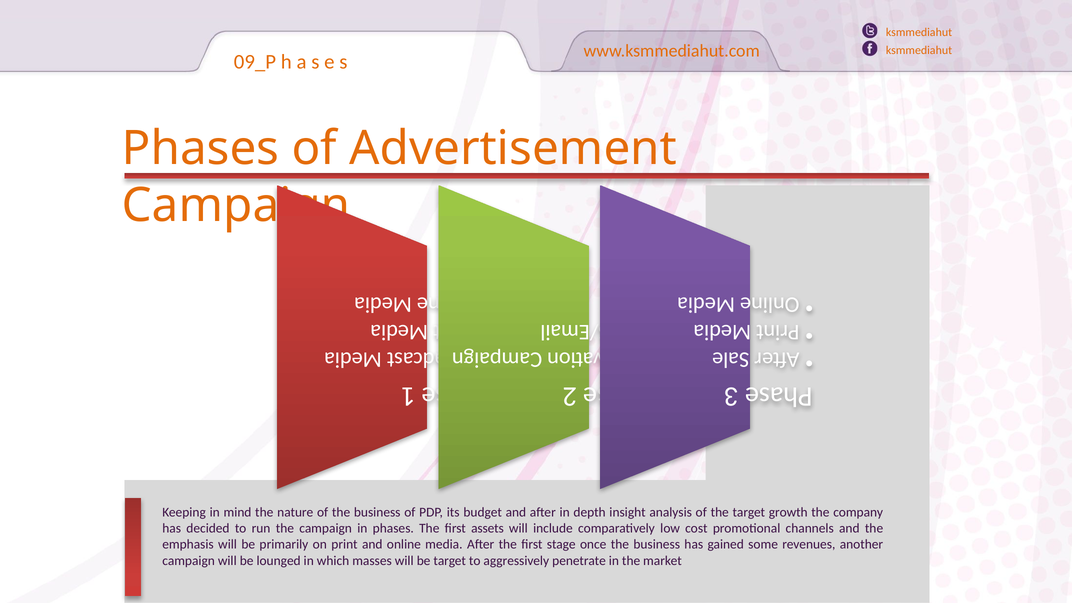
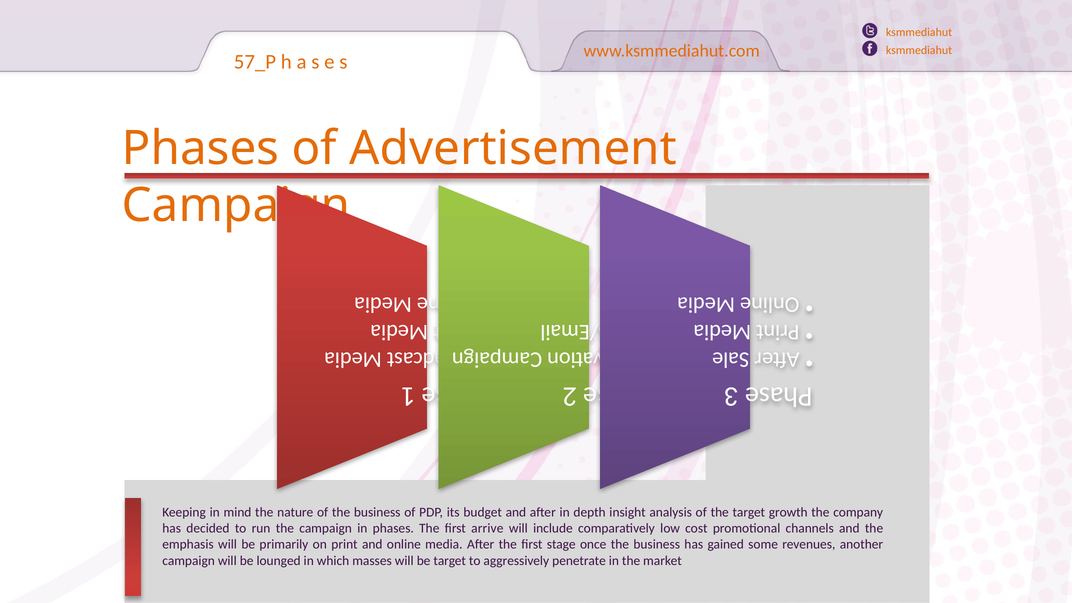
09_P: 09_P -> 57_P
assets: assets -> arrive
